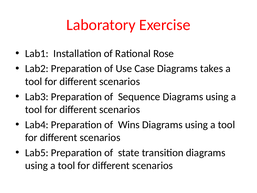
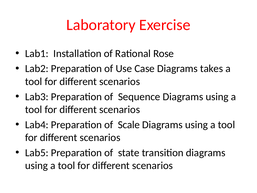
Wins: Wins -> Scale
